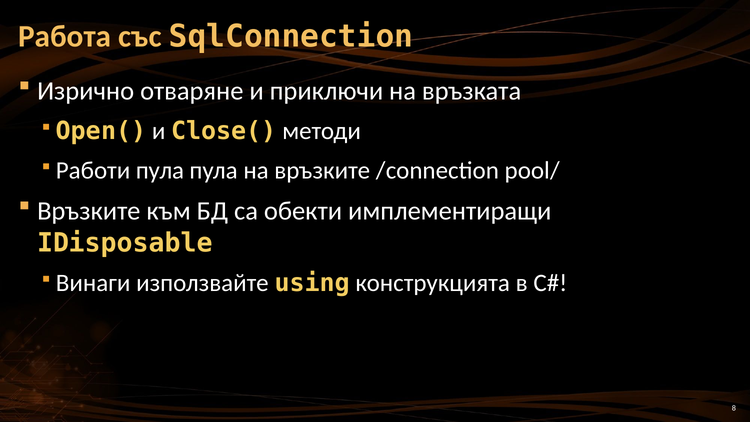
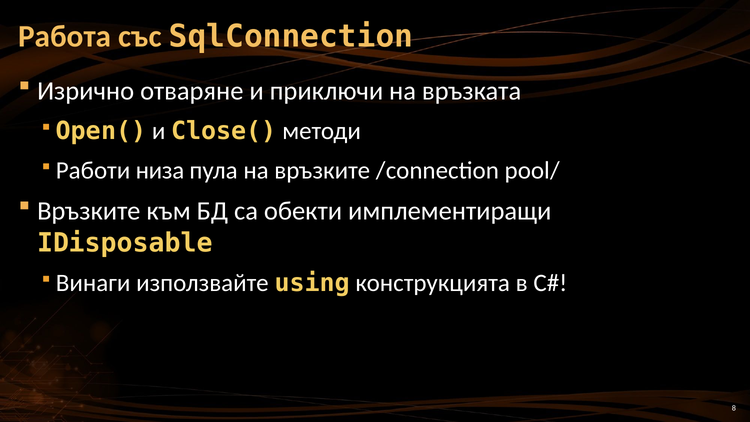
Работи пула: пула -> низа
